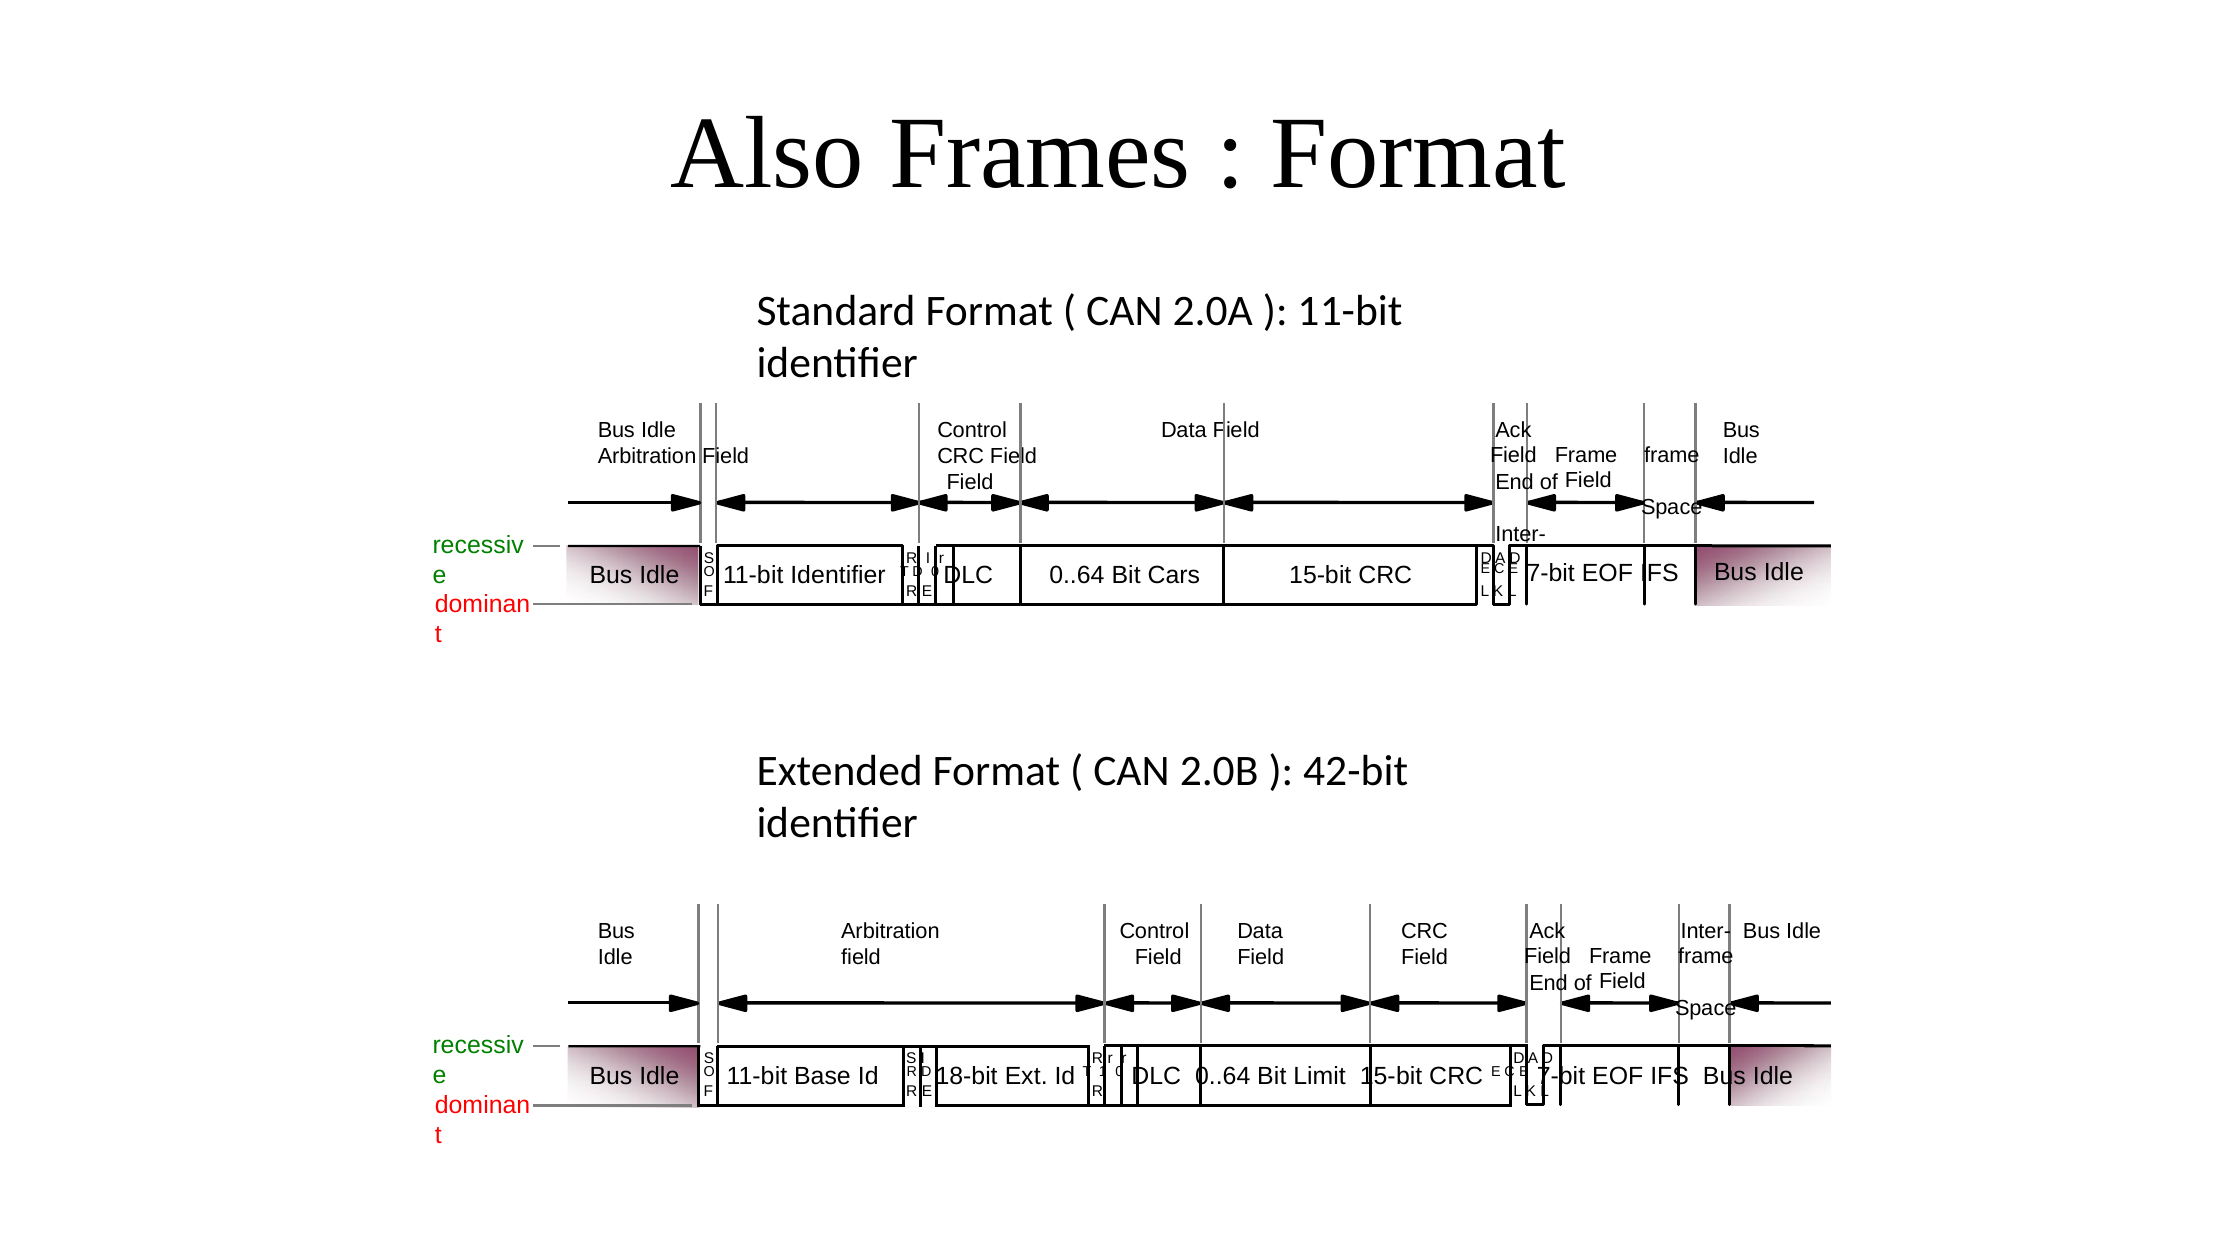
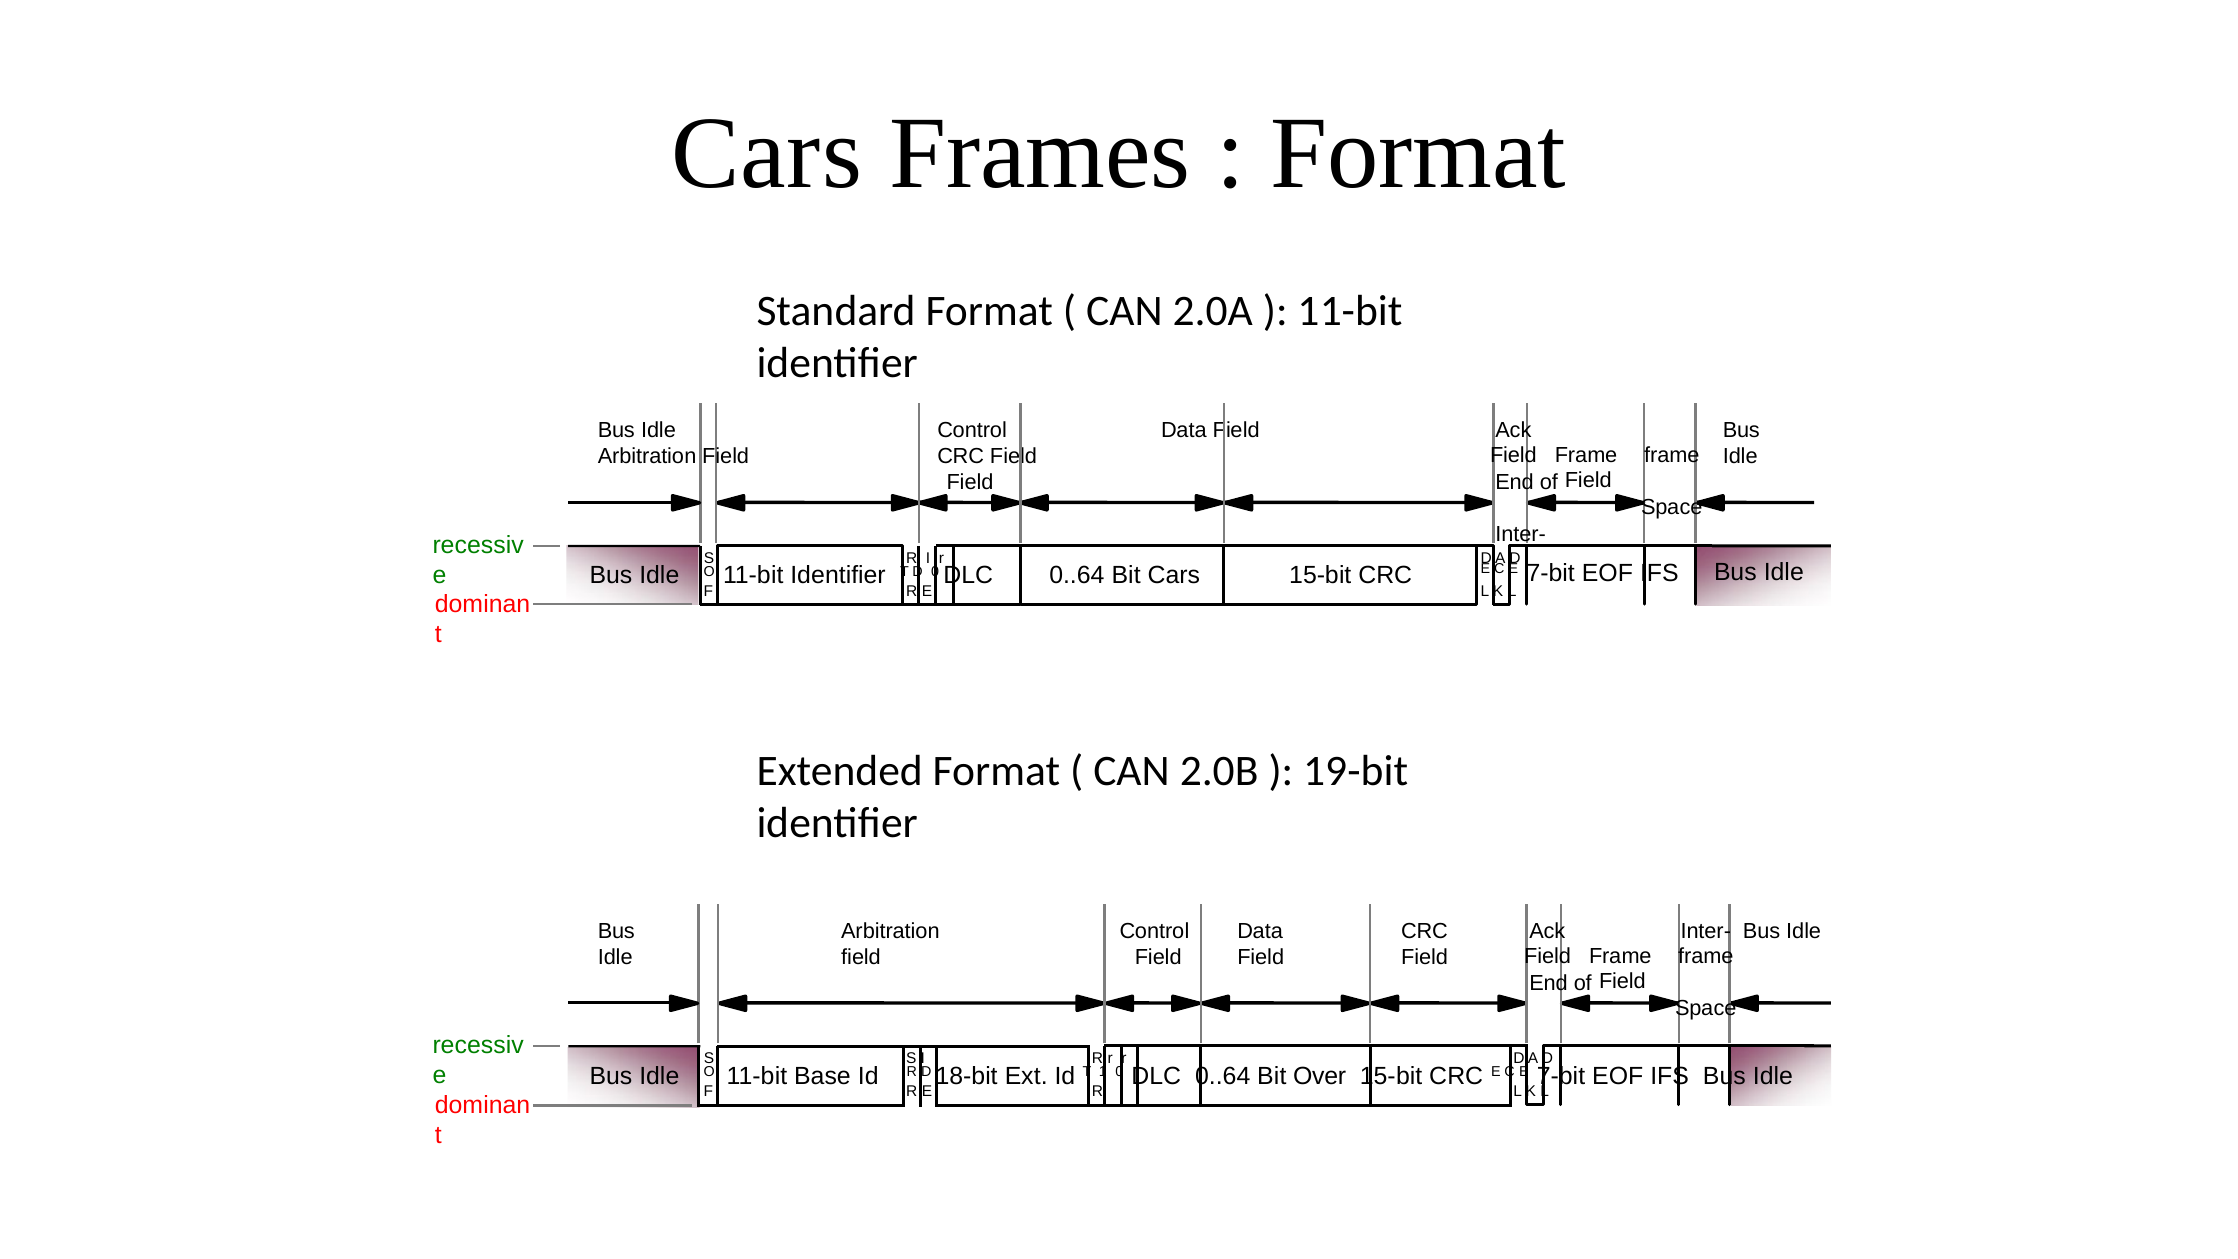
Also at (767, 154): Also -> Cars
42-bit: 42-bit -> 19-bit
Limit: Limit -> Over
